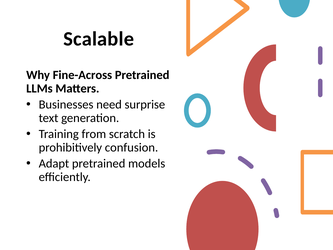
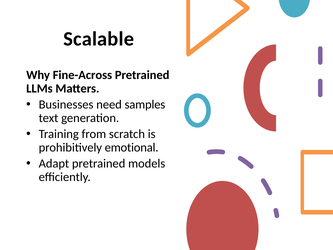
surprise: surprise -> samples
confusion: confusion -> emotional
